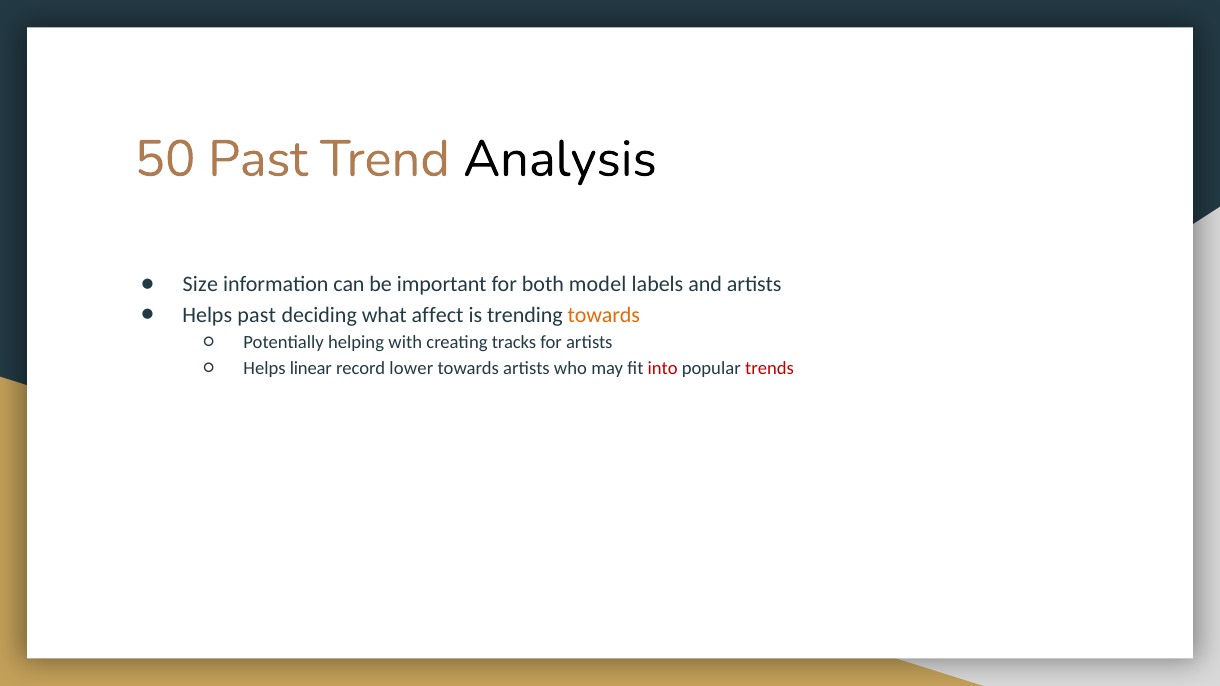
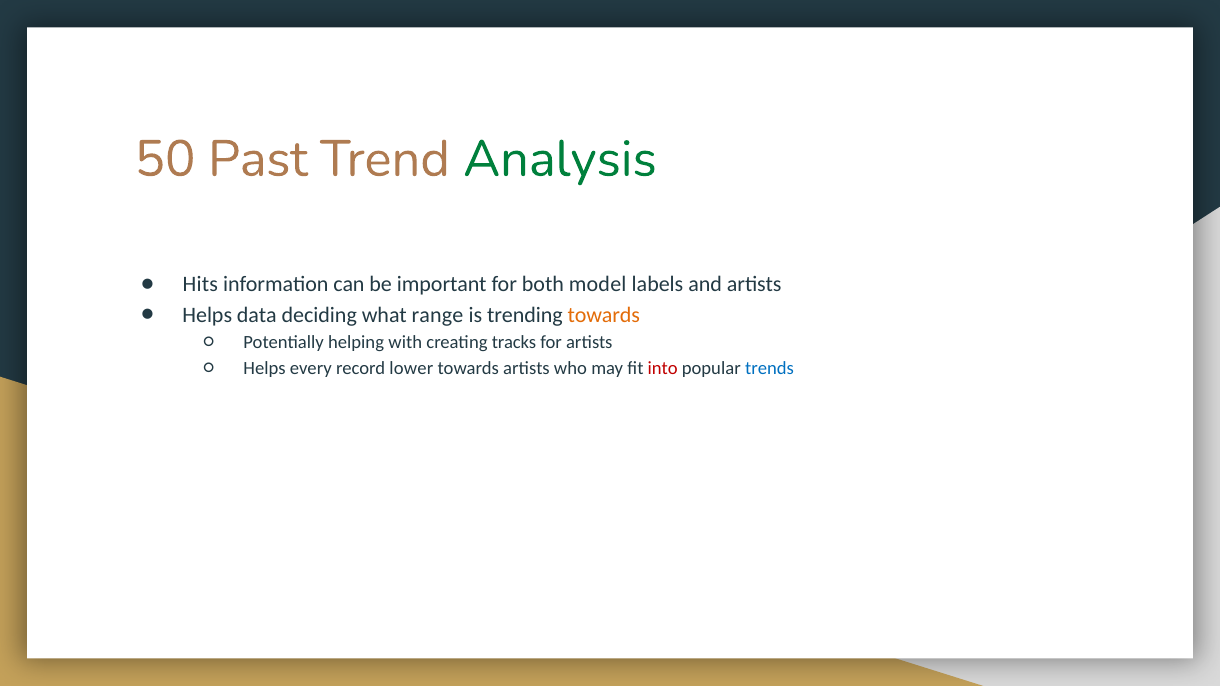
Analysis colour: black -> green
Size: Size -> Hits
Helps past: past -> data
affect: affect -> range
linear: linear -> every
trends colour: red -> blue
